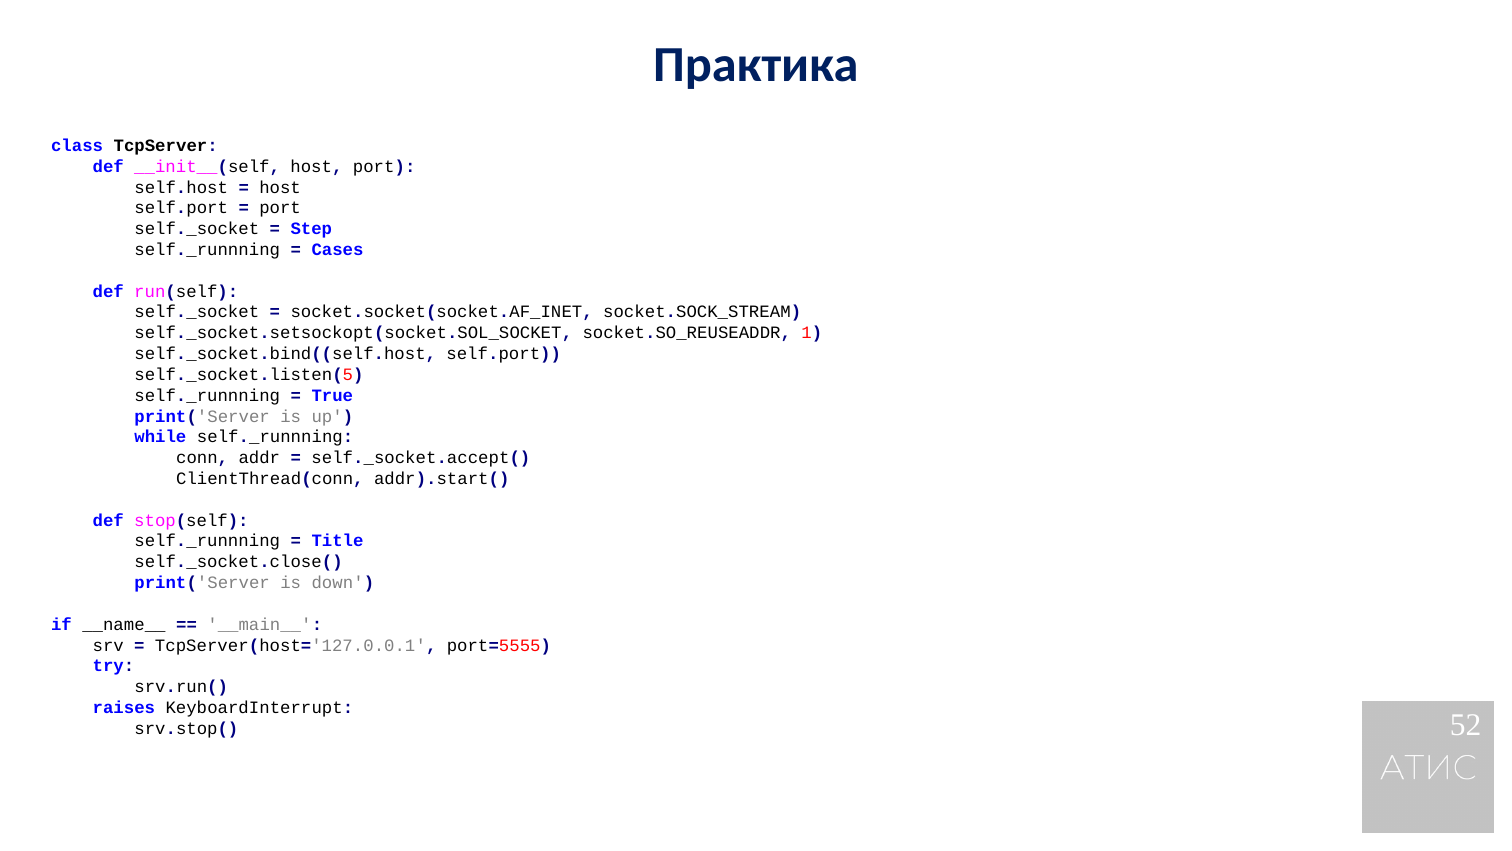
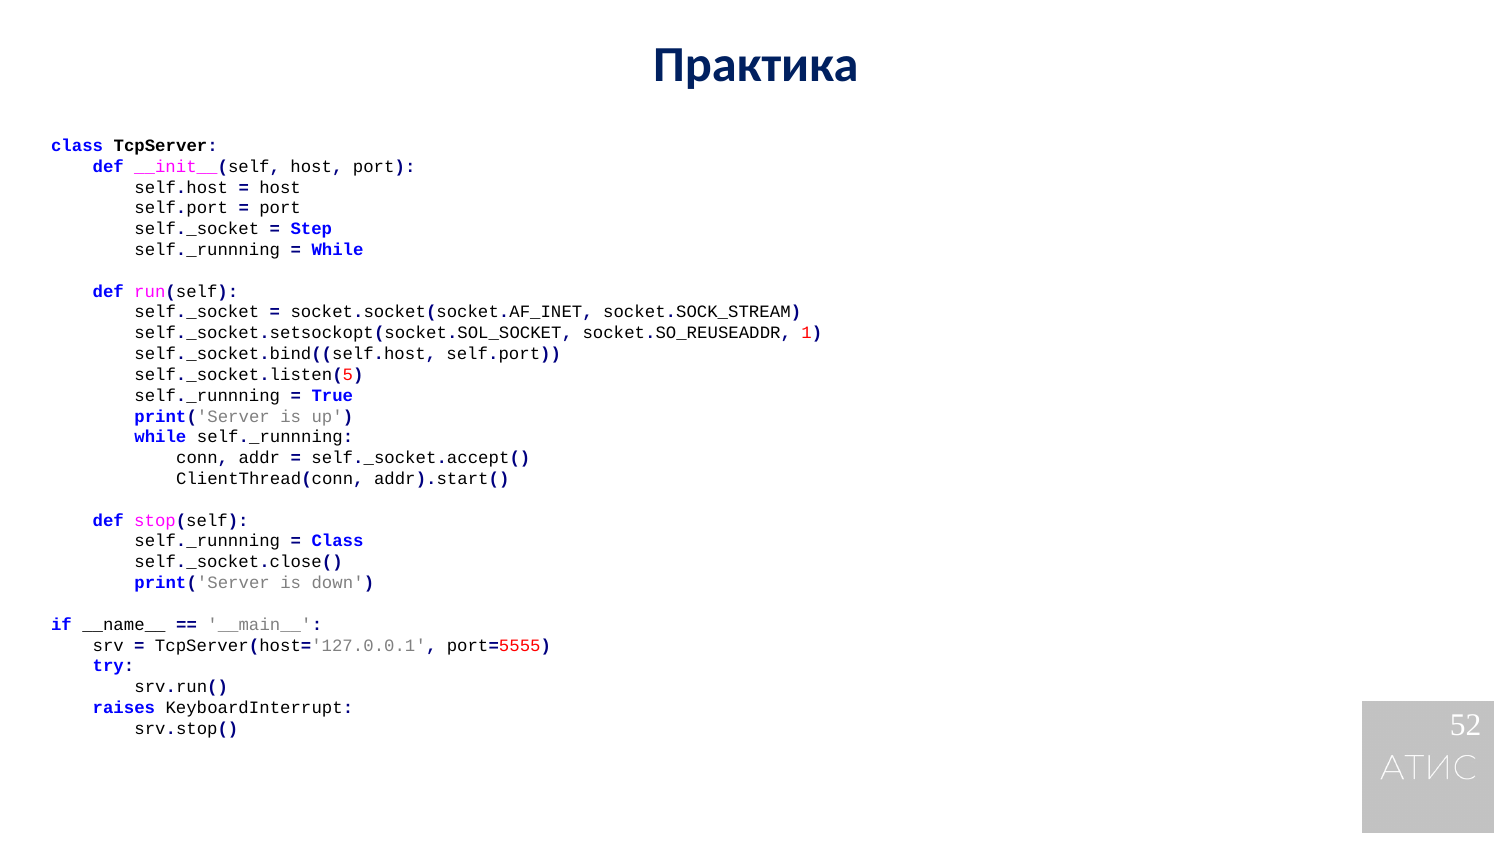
Cases at (338, 250): Cases -> While
Title at (338, 541): Title -> Class
